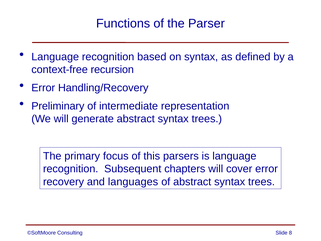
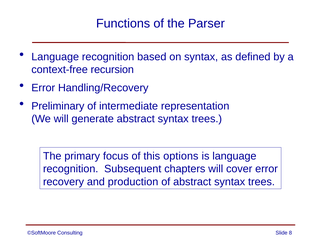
parsers: parsers -> options
languages: languages -> production
